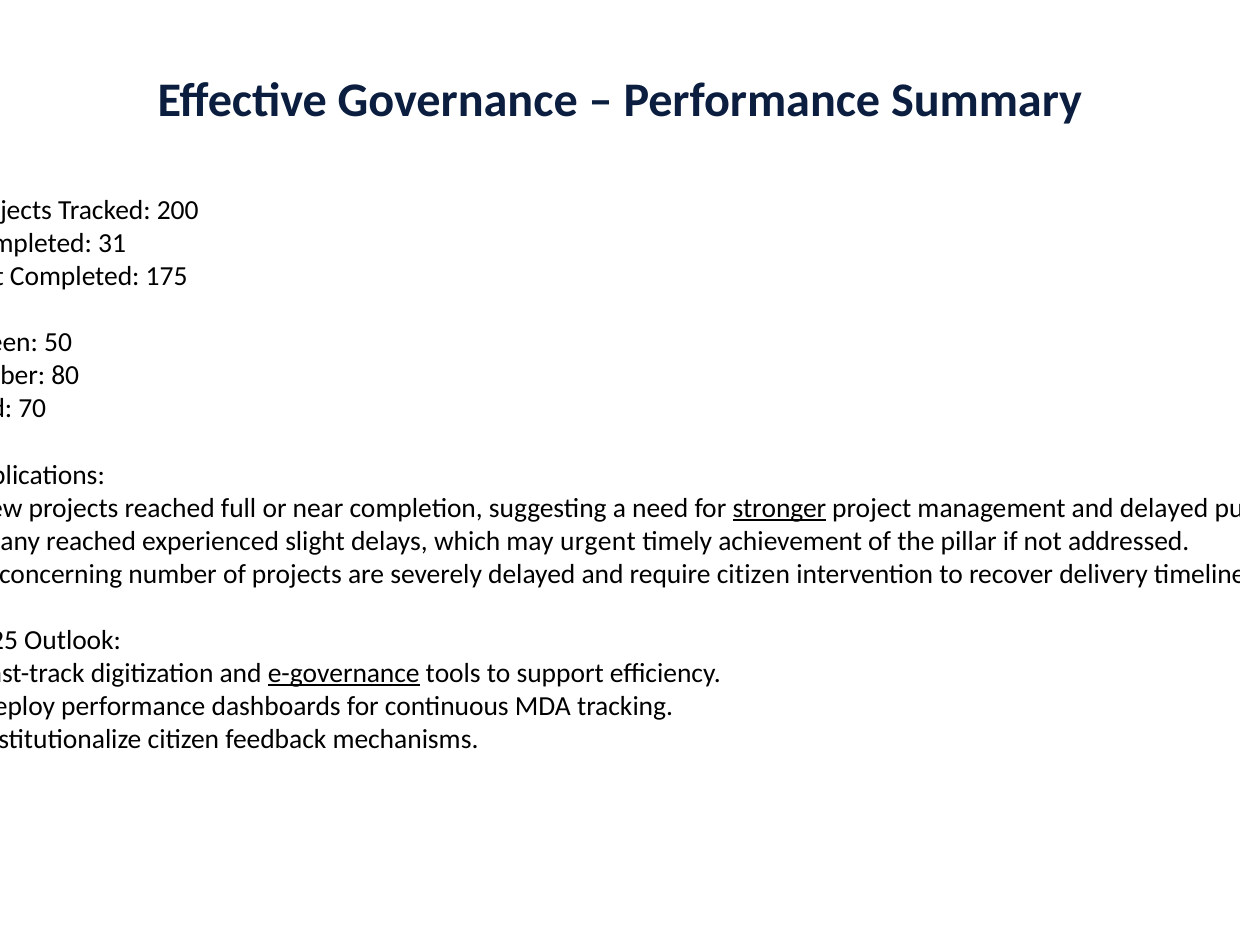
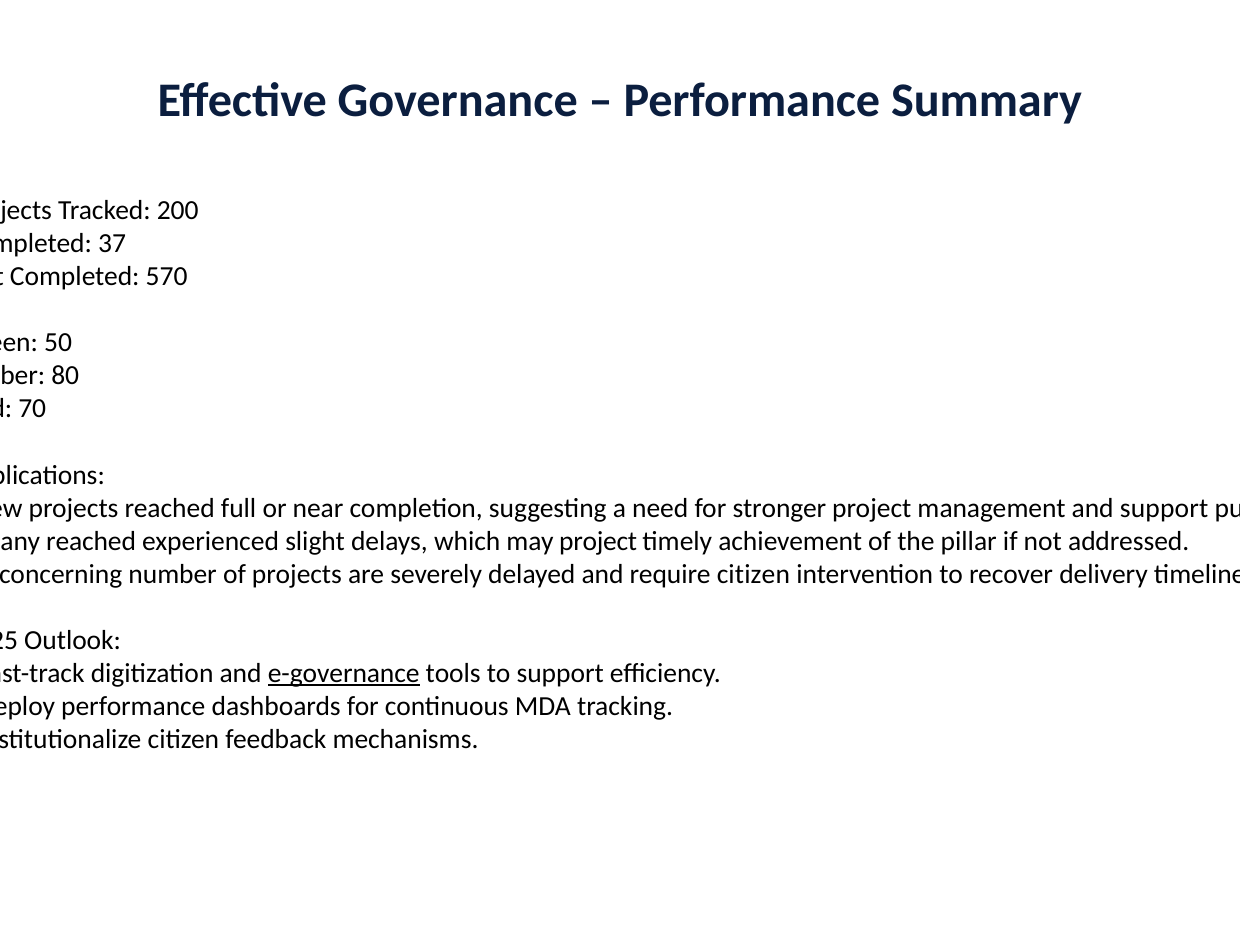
31: 31 -> 37
175: 175 -> 570
stronger underline: present -> none
and delayed: delayed -> support
may urgent: urgent -> project
